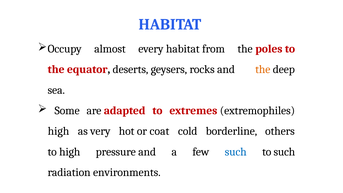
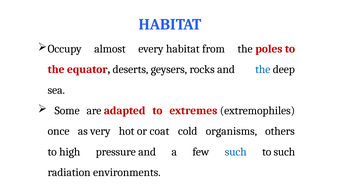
the at (263, 69) colour: orange -> blue
high at (59, 131): high -> once
borderline: borderline -> organisms
